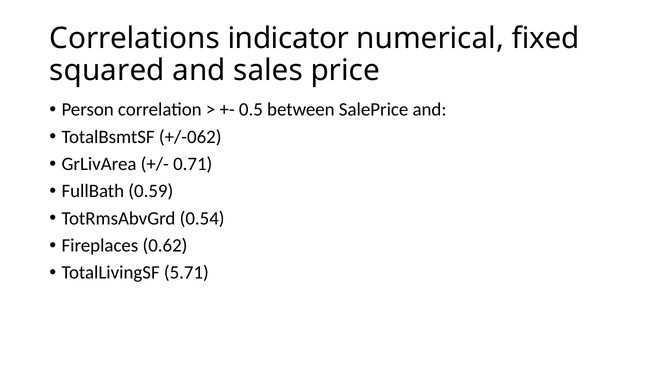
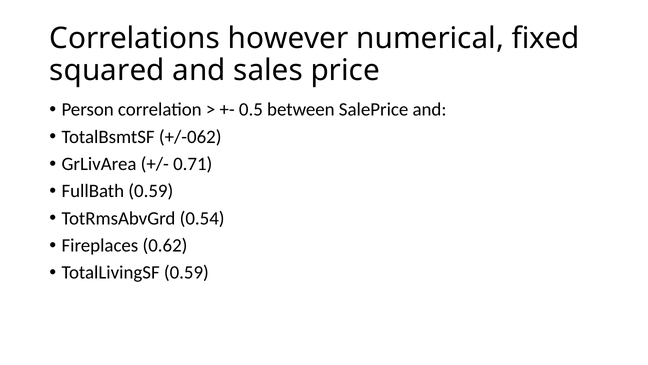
indicator: indicator -> however
TotalLivingSF 5.71: 5.71 -> 0.59
